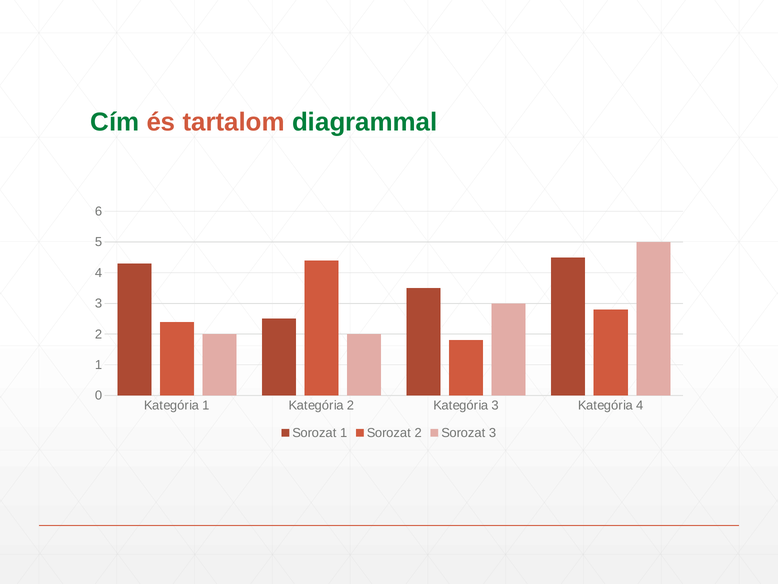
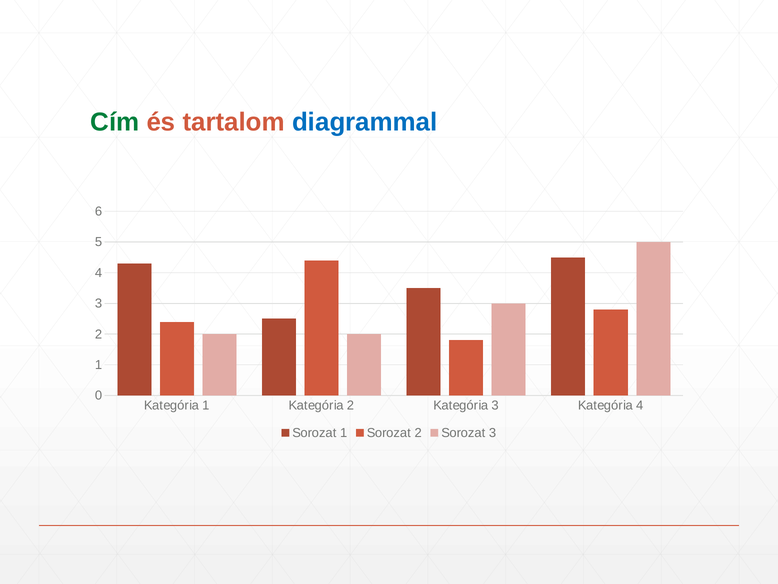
diagrammal colour: green -> blue
